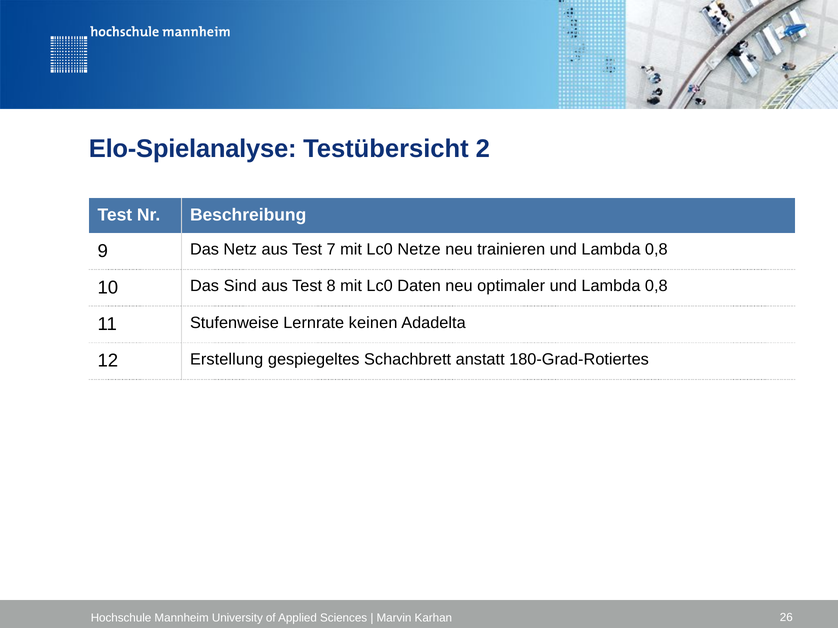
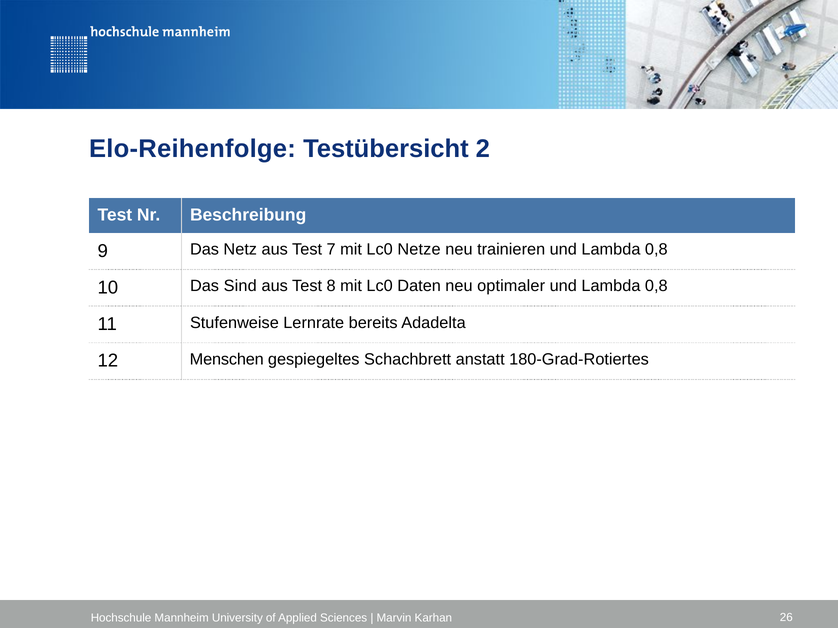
Elo-Spielanalyse: Elo-Spielanalyse -> Elo-Reihenfolge
keinen: keinen -> bereits
Erstellung: Erstellung -> Menschen
